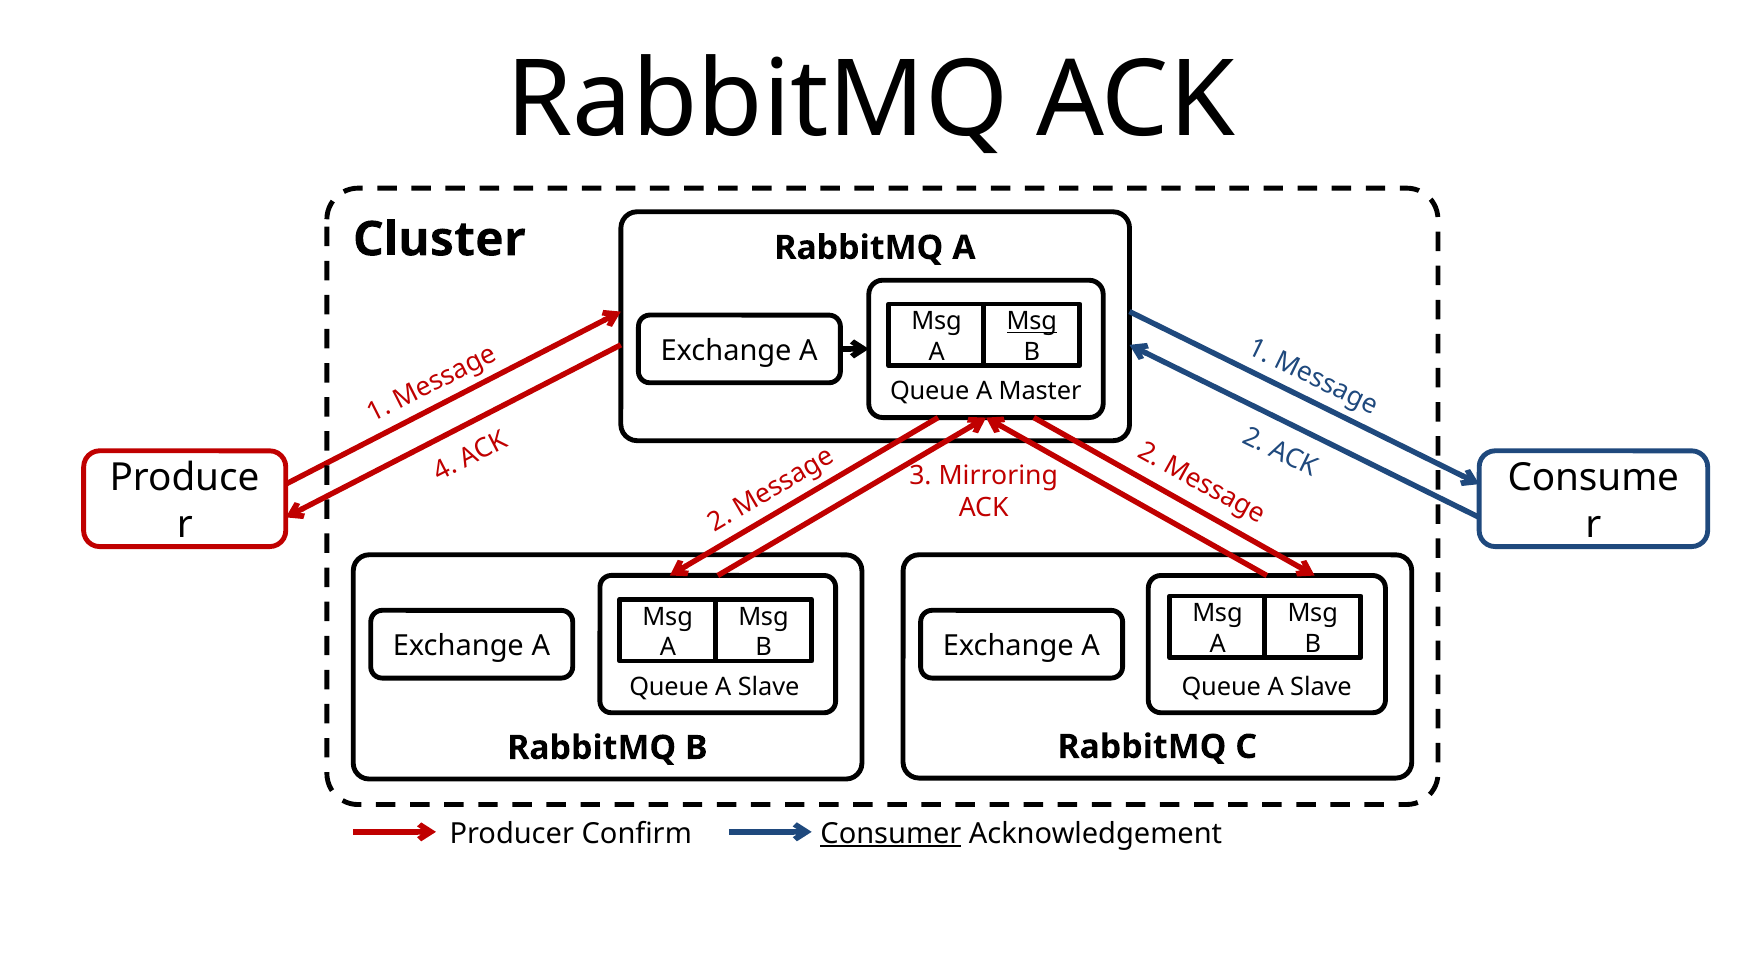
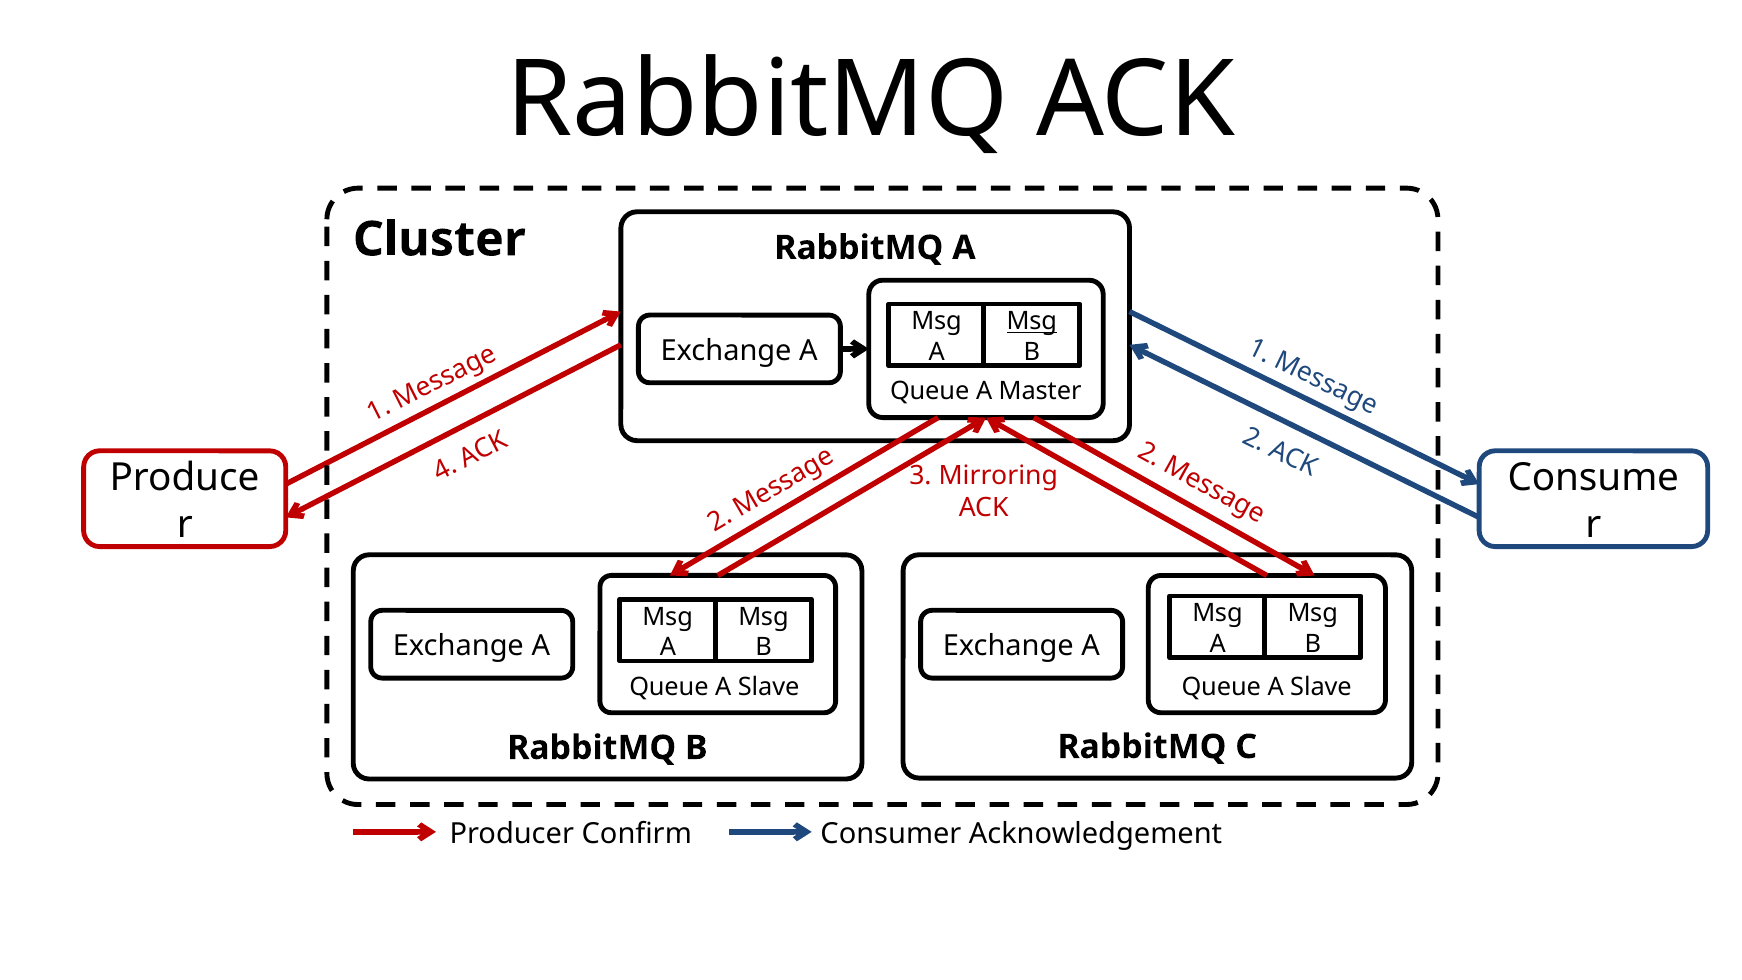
Consumer underline: present -> none
